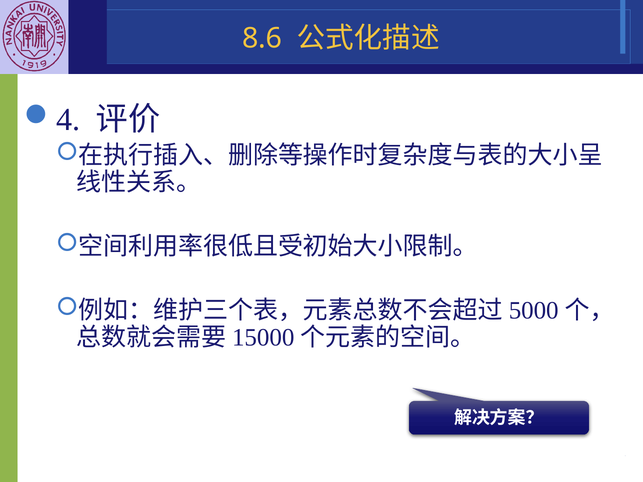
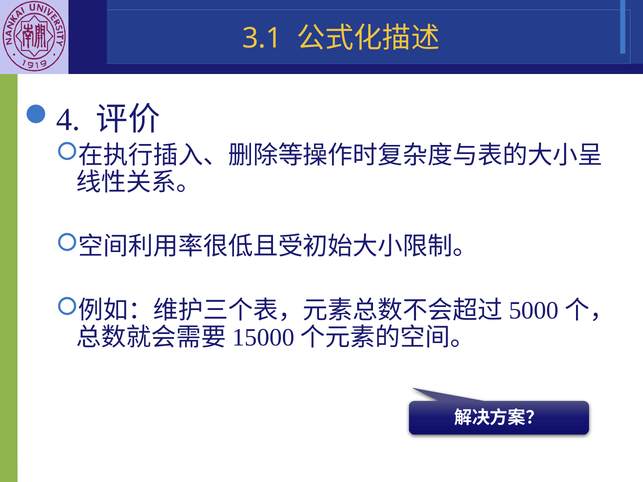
8.6: 8.6 -> 3.1
